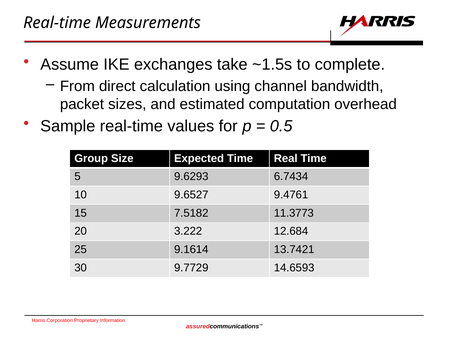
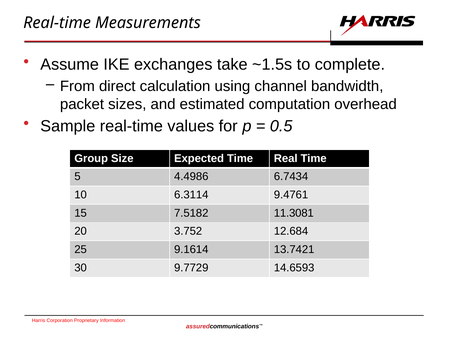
9.6293: 9.6293 -> 4.4986
9.6527: 9.6527 -> 6.3114
11.3773: 11.3773 -> 11.3081
3.222: 3.222 -> 3.752
